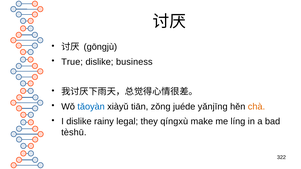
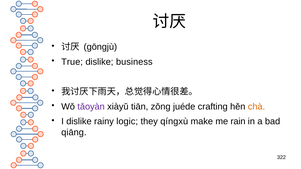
tǎoyàn colour: blue -> purple
yǎnjīng: yǎnjīng -> crafting
legal: legal -> logic
líng: líng -> rain
tèshū: tèshū -> qiāng
